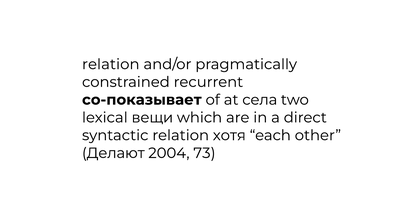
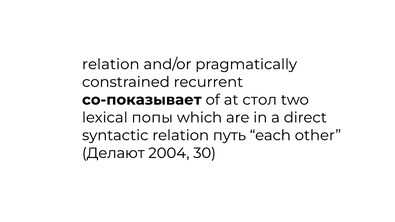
села: села -> стол
вещи: вещи -> попы
хотя: хотя -> путь
73: 73 -> 30
